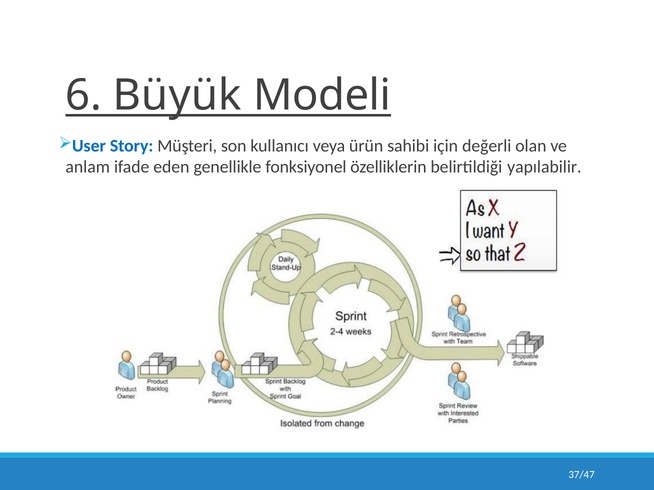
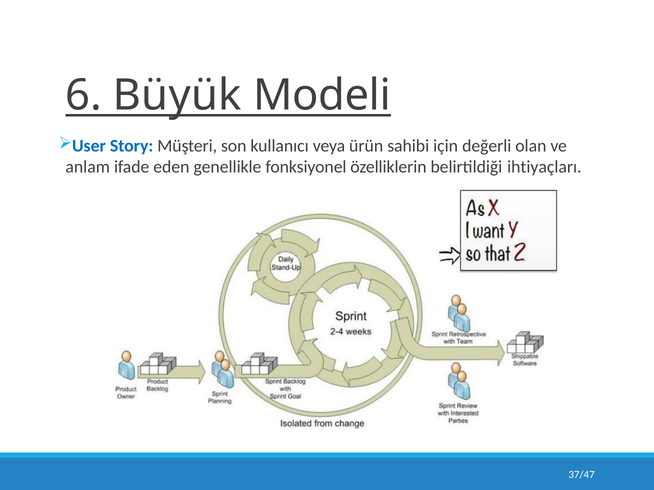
yapılabilir: yapılabilir -> ihtiyaçları
